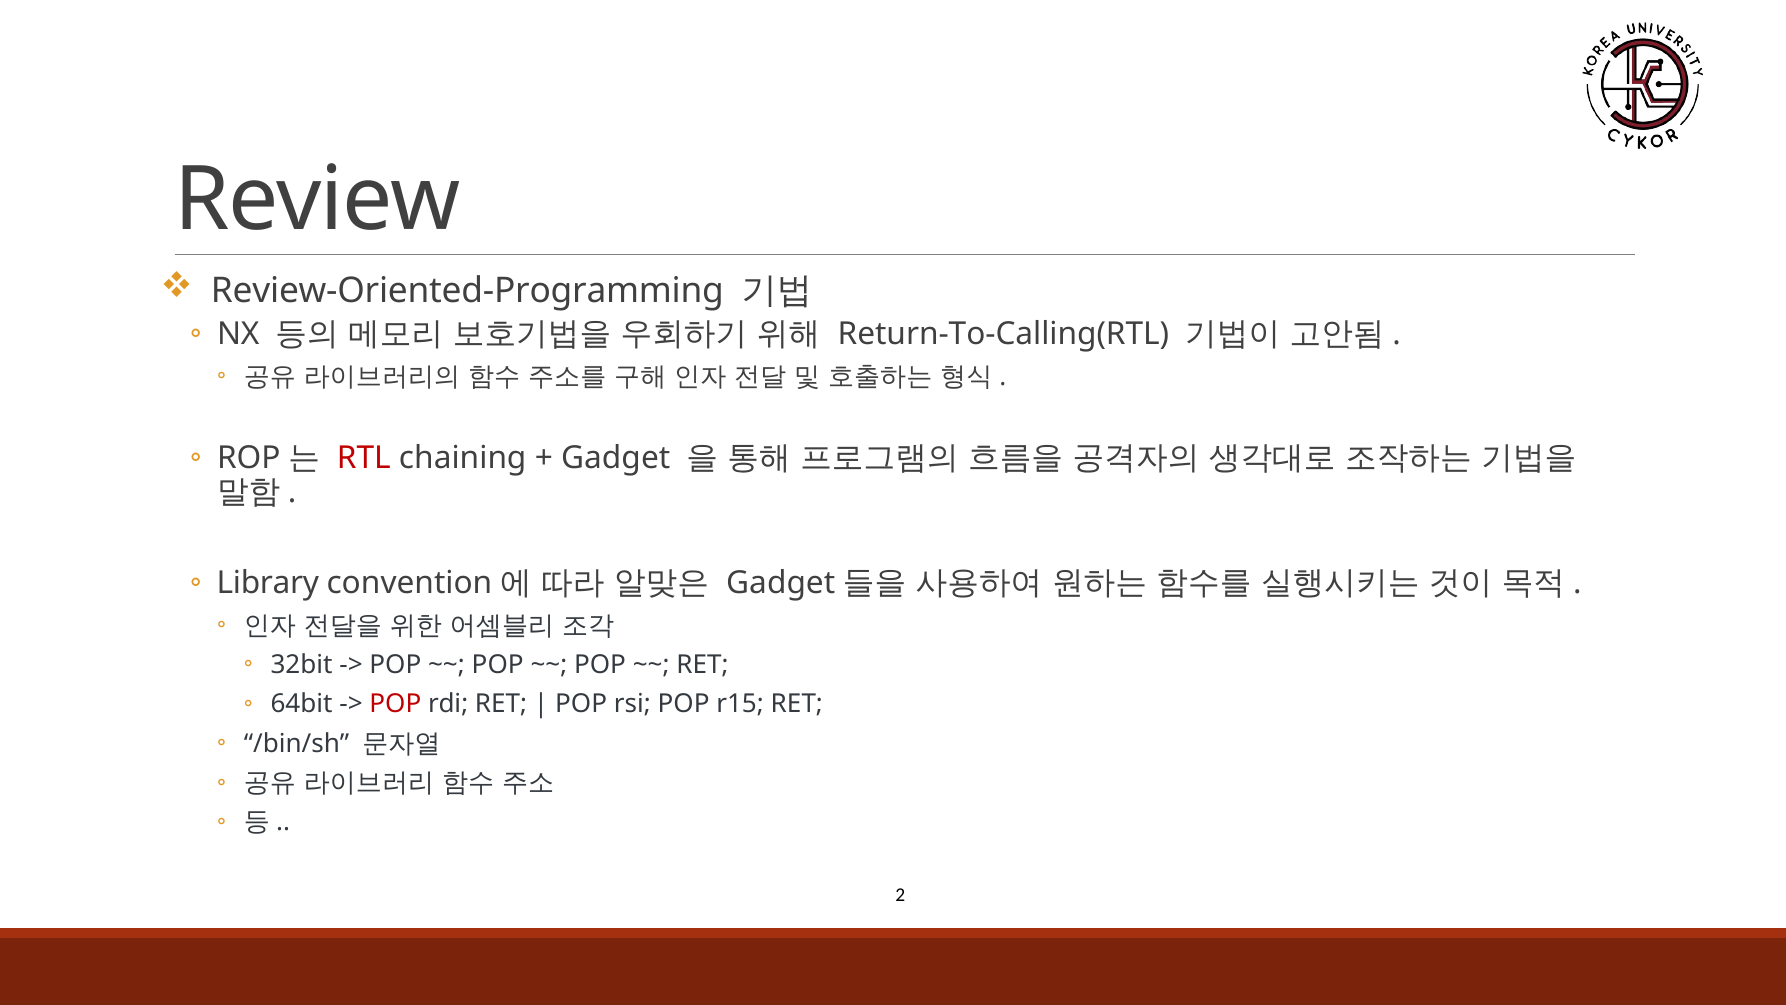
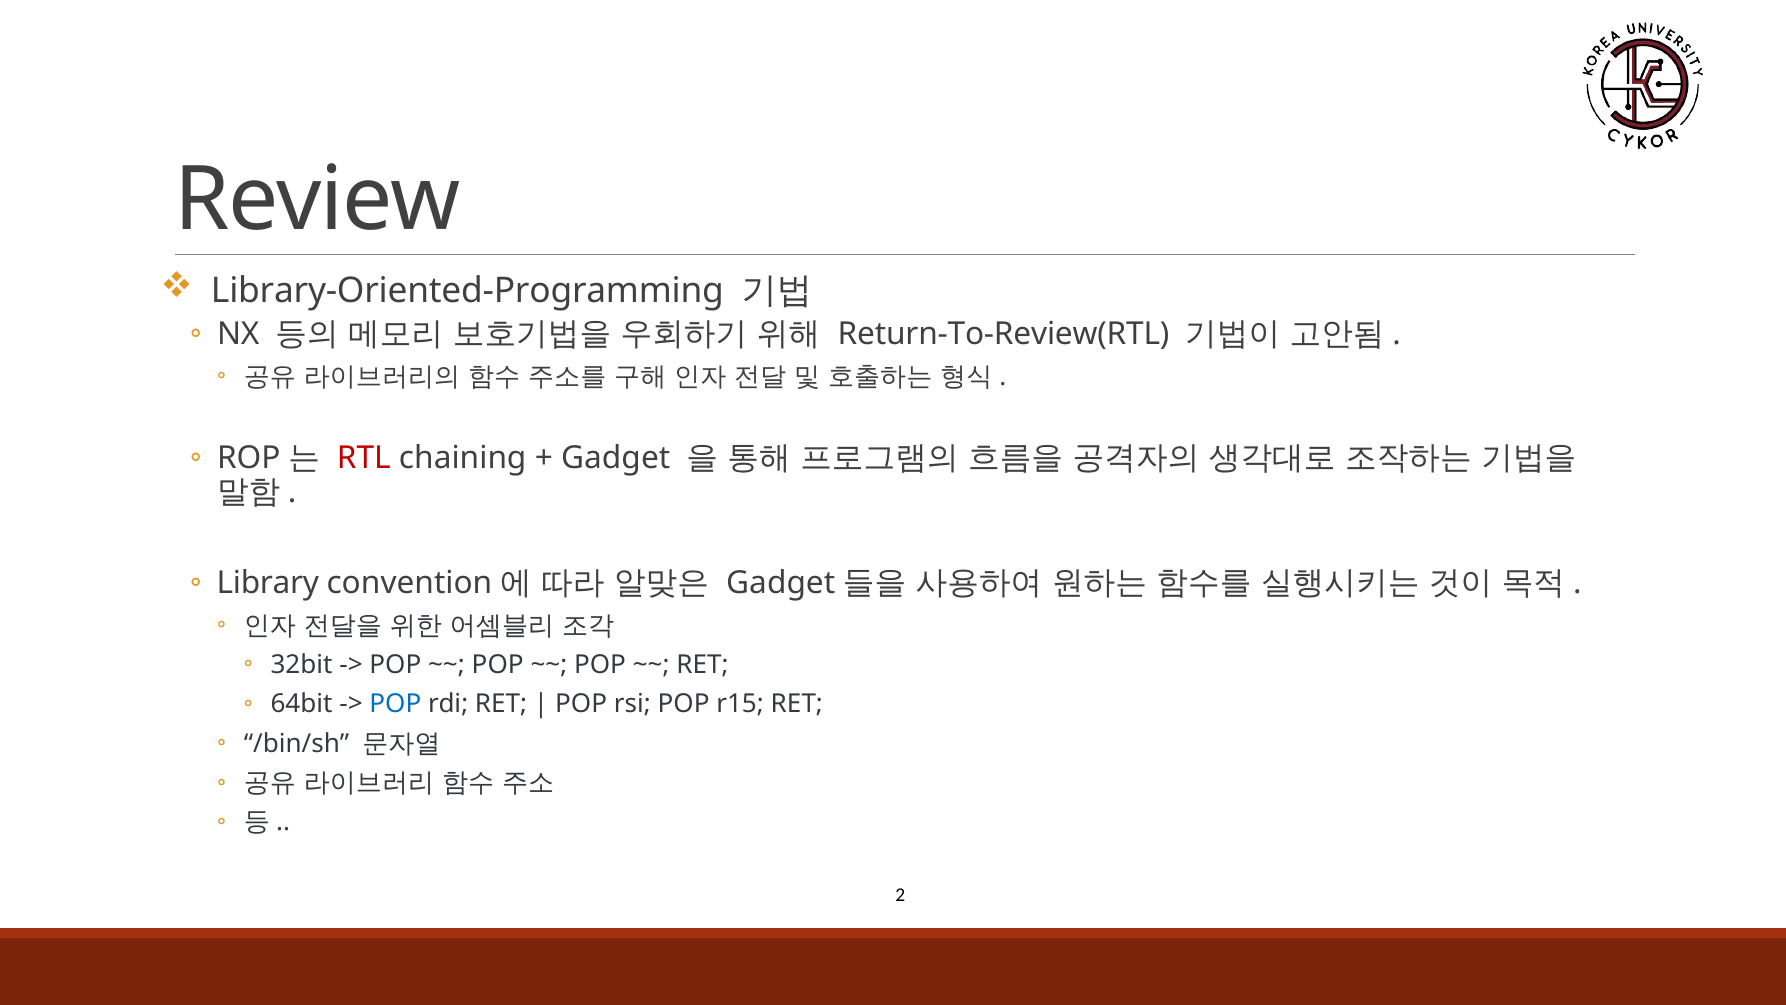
Review-Oriented-Programming: Review-Oriented-Programming -> Library-Oriented-Programming
Return-To-Calling(RTL: Return-To-Calling(RTL -> Return-To-Review(RTL
POP at (395, 704) colour: red -> blue
